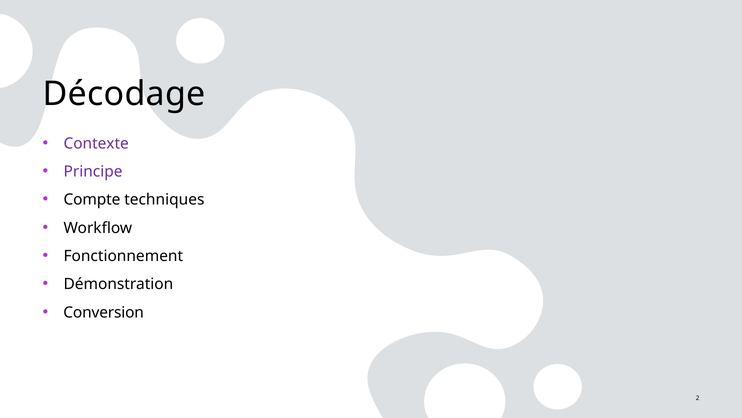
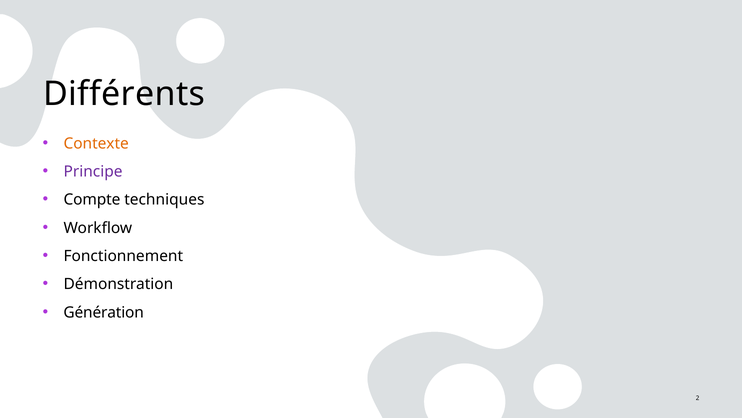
Décodage: Décodage -> Différents
Contexte colour: purple -> orange
Conversion: Conversion -> Génération
